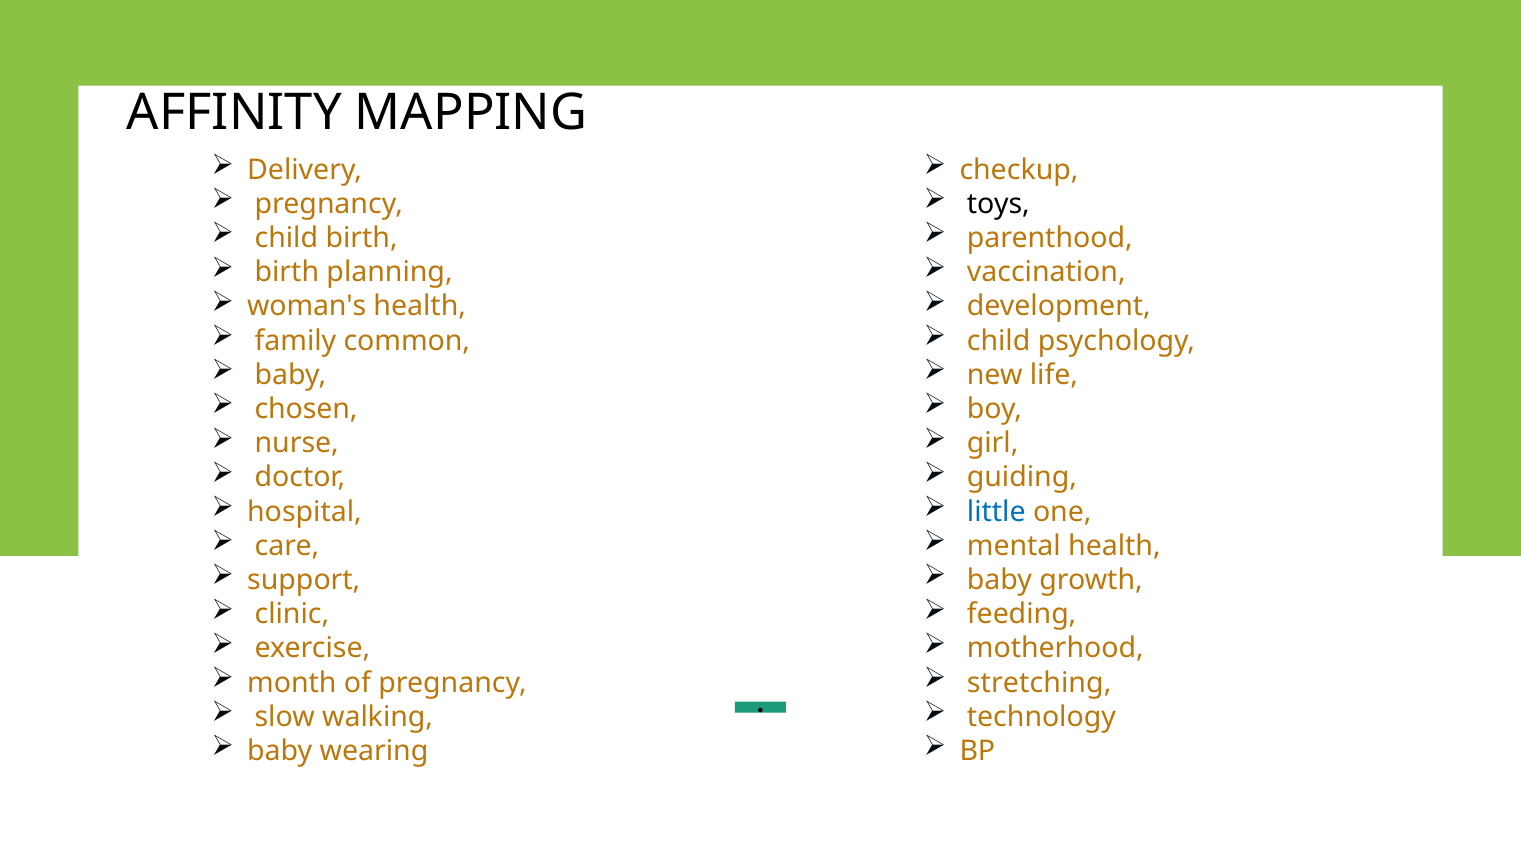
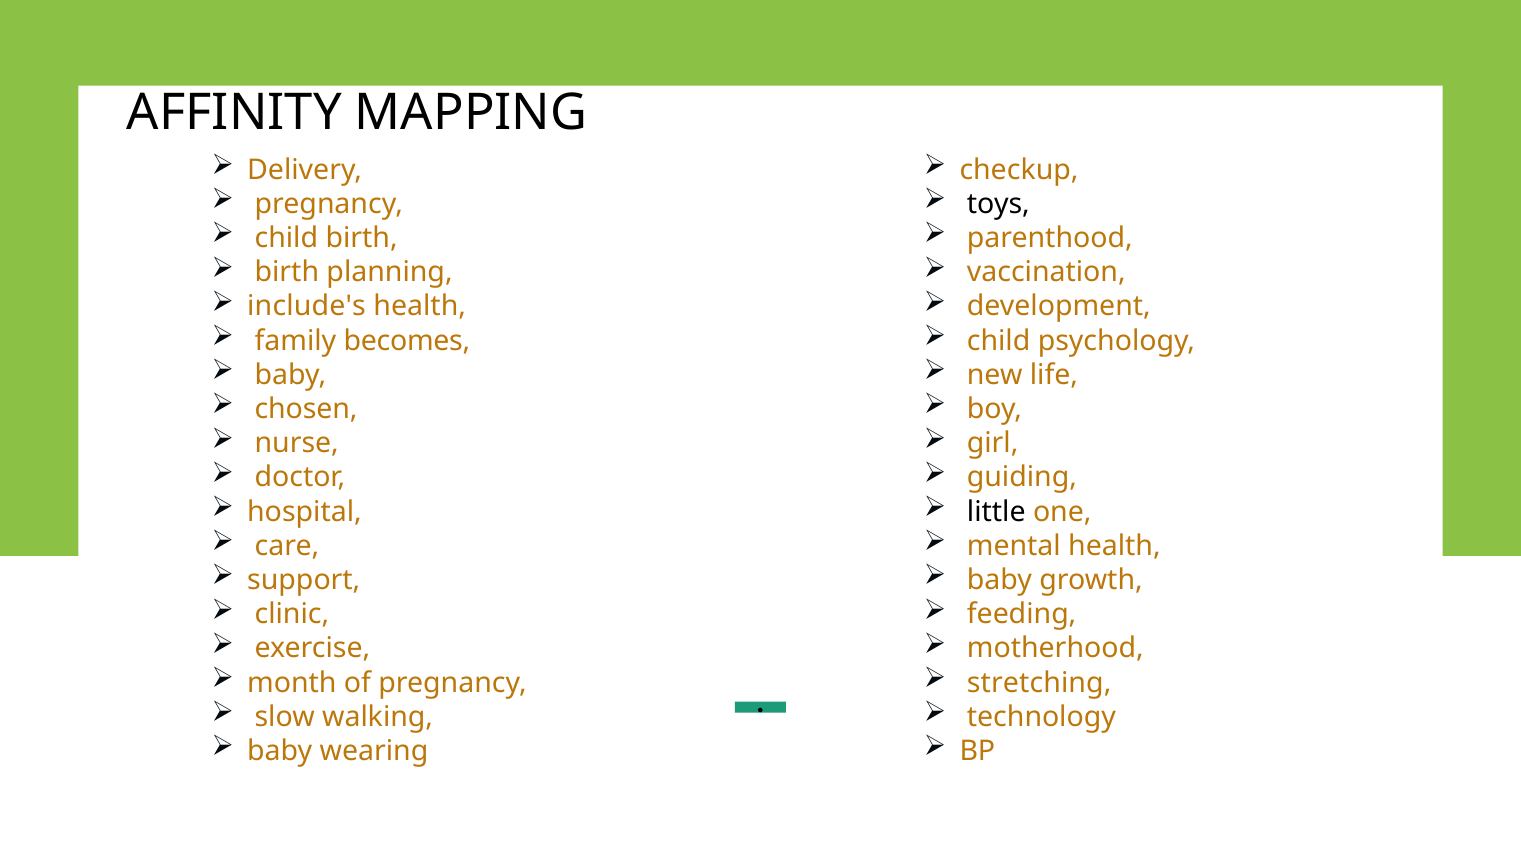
woman's: woman's -> include's
common: common -> becomes
little colour: blue -> black
